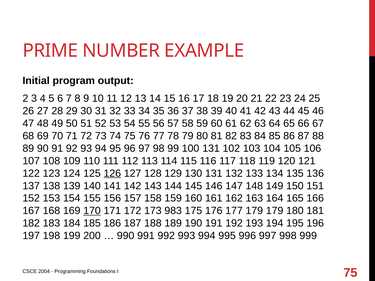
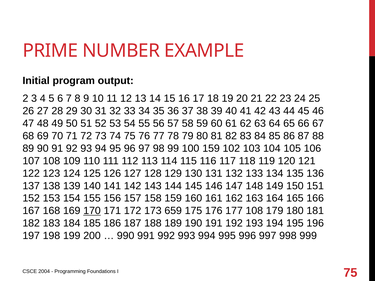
100 131: 131 -> 159
126 underline: present -> none
983: 983 -> 659
177 179: 179 -> 108
